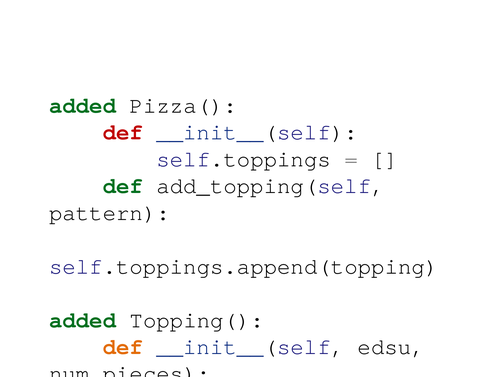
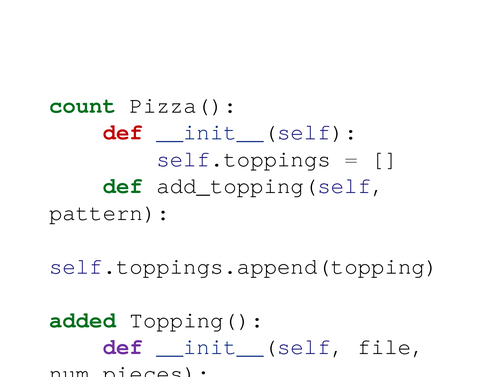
added at (83, 106): added -> count
def at (123, 347) colour: orange -> purple
edsu: edsu -> file
